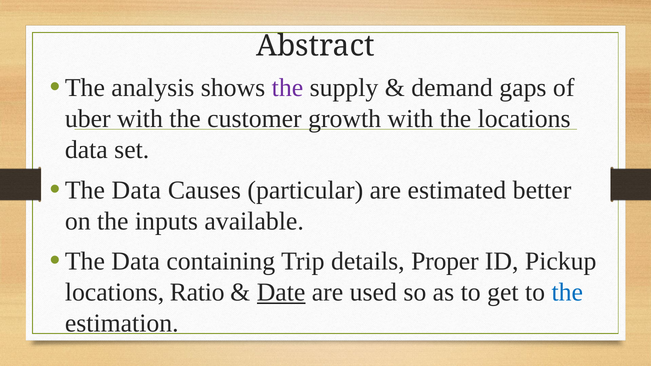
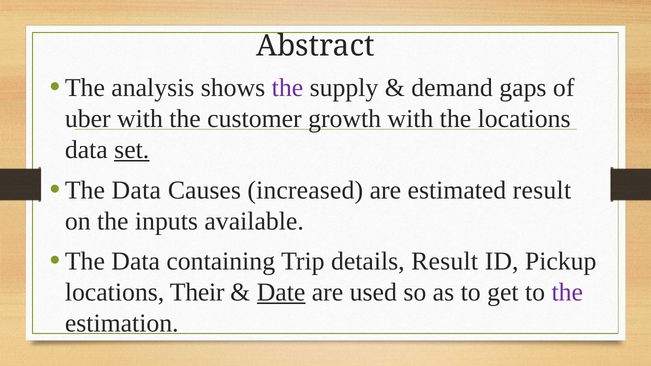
set underline: none -> present
particular: particular -> increased
estimated better: better -> result
details Proper: Proper -> Result
Ratio: Ratio -> Their
the at (567, 293) colour: blue -> purple
